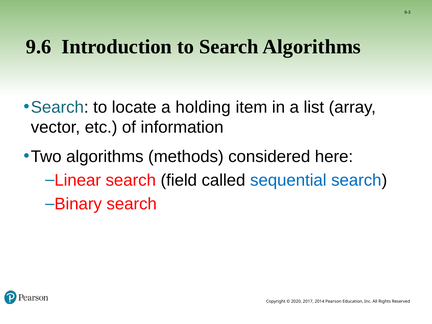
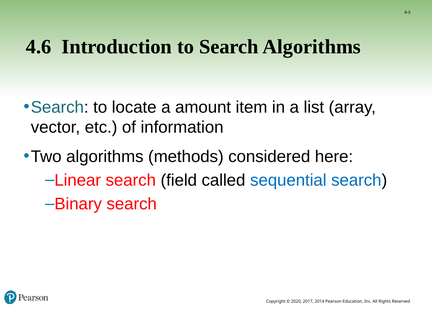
9.6: 9.6 -> 4.6
holding: holding -> amount
